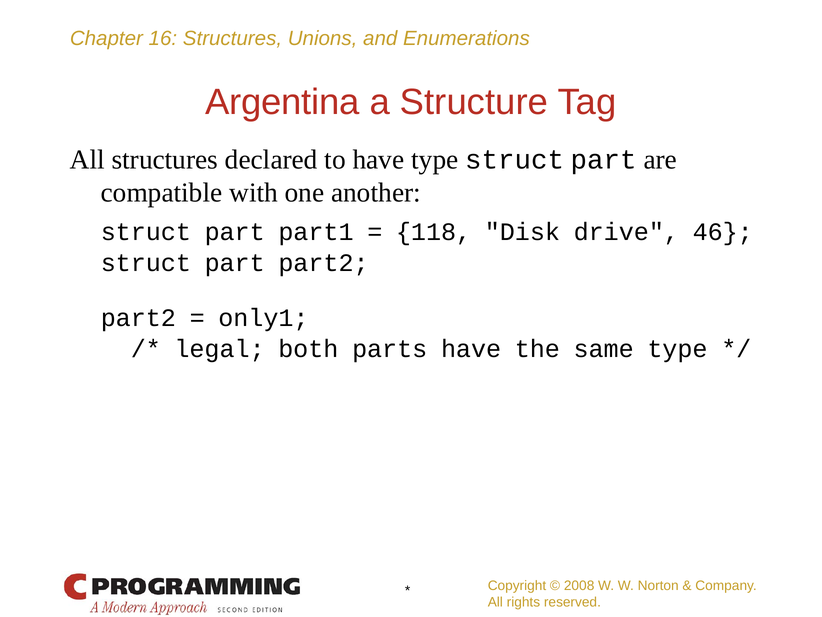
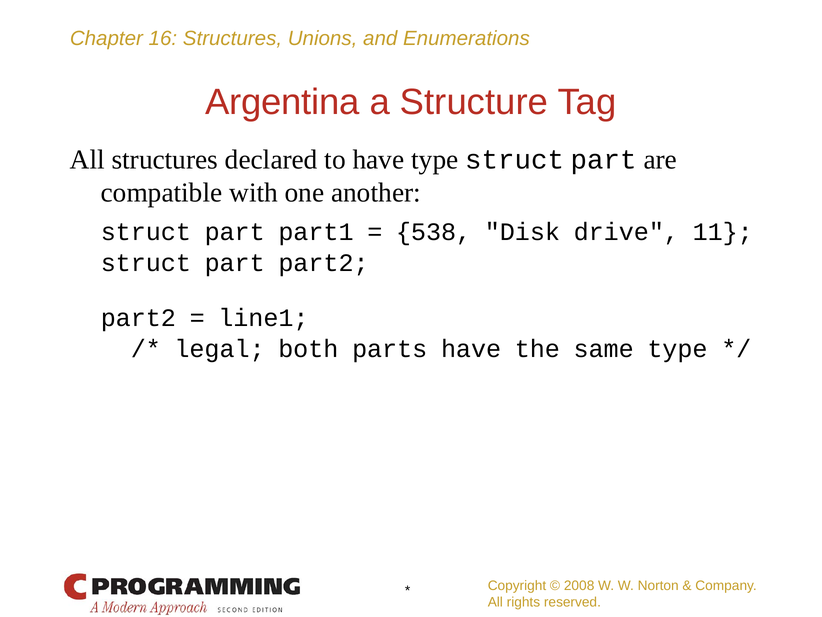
118: 118 -> 538
46: 46 -> 11
only1: only1 -> line1
